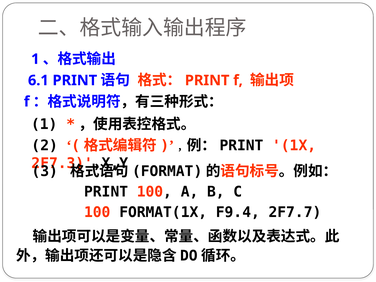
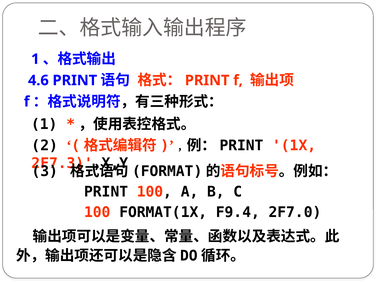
6.1: 6.1 -> 4.6
2F7.7: 2F7.7 -> 2F7.0
